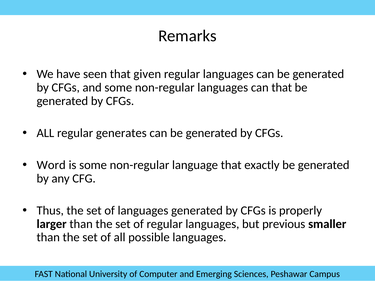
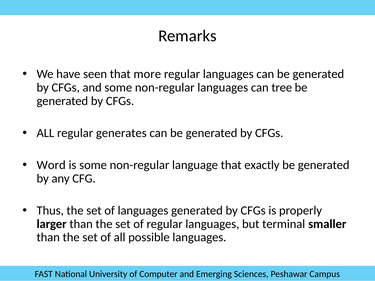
given: given -> more
can that: that -> tree
previous: previous -> terminal
